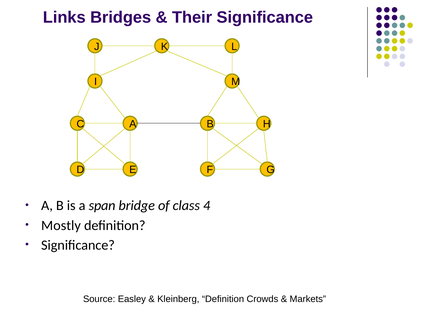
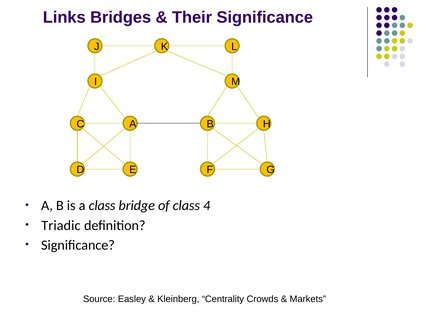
a span: span -> class
Mostly: Mostly -> Triadic
Kleinberg Definition: Definition -> Centrality
